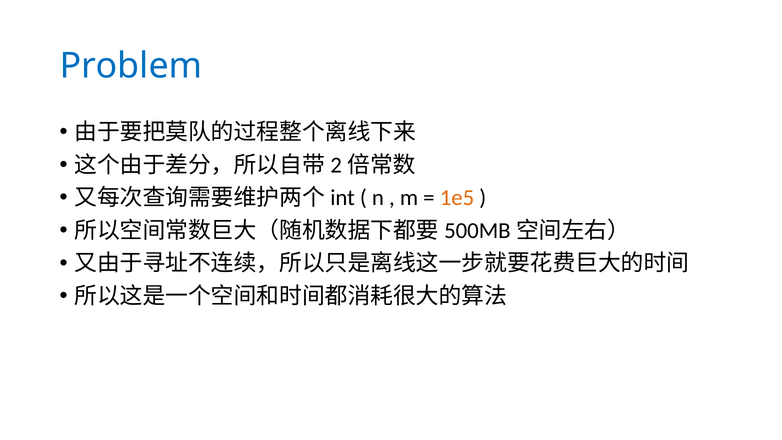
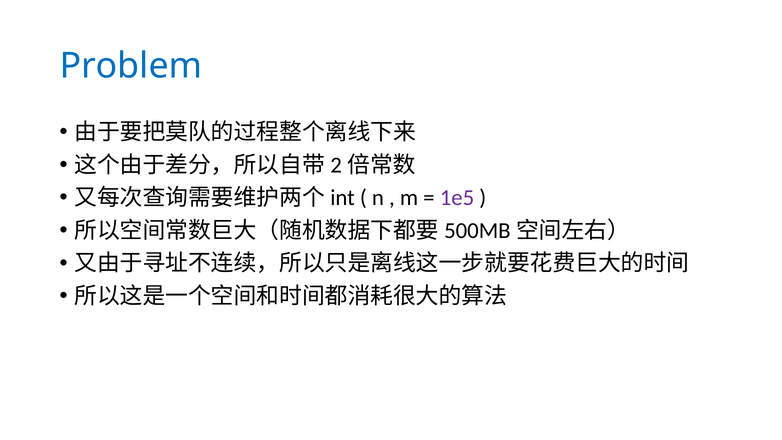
1e5 colour: orange -> purple
